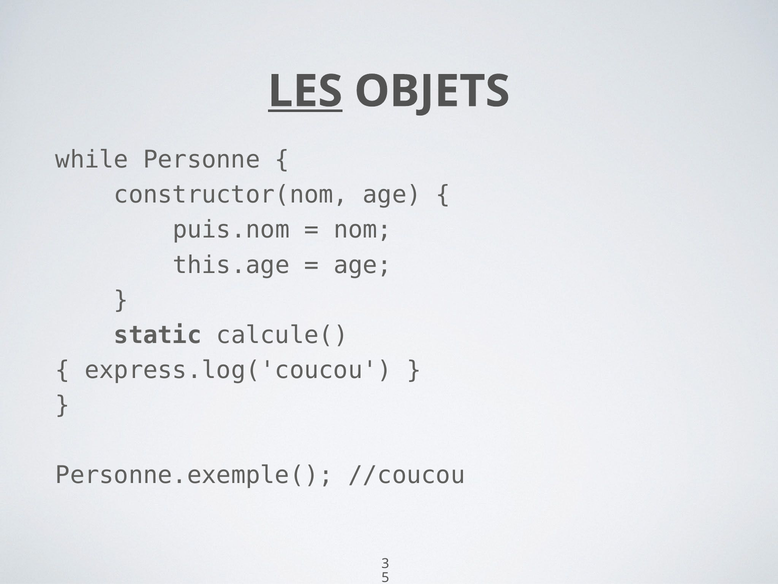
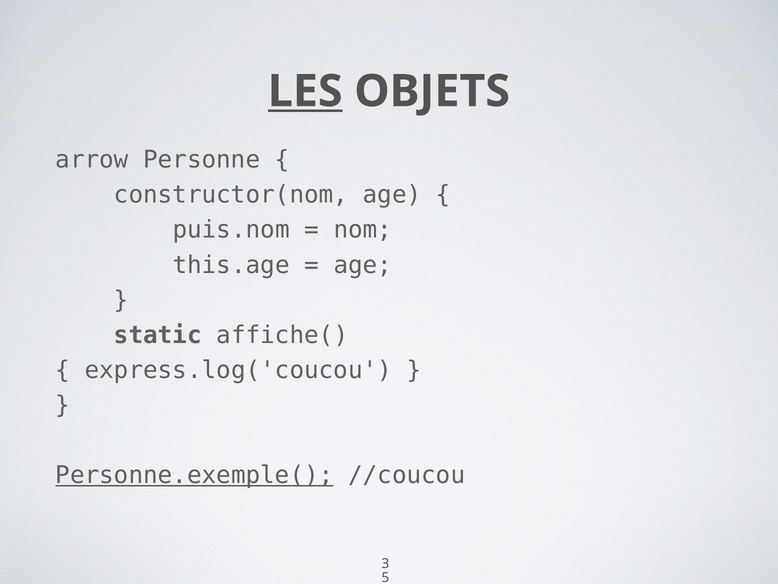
while: while -> arrow
calcule(: calcule( -> affiche(
Personne.exemple( underline: none -> present
